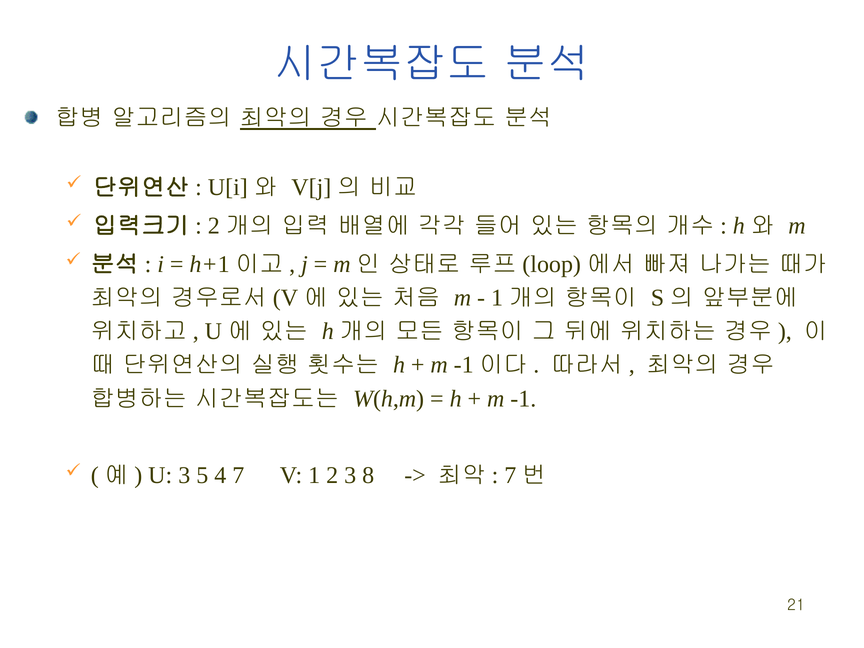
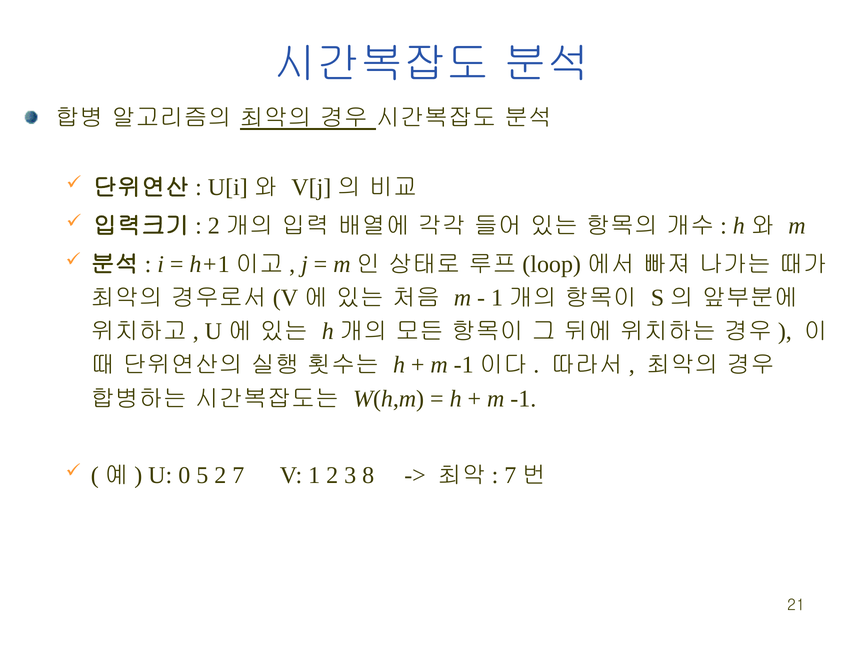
U 3: 3 -> 0
5 4: 4 -> 2
